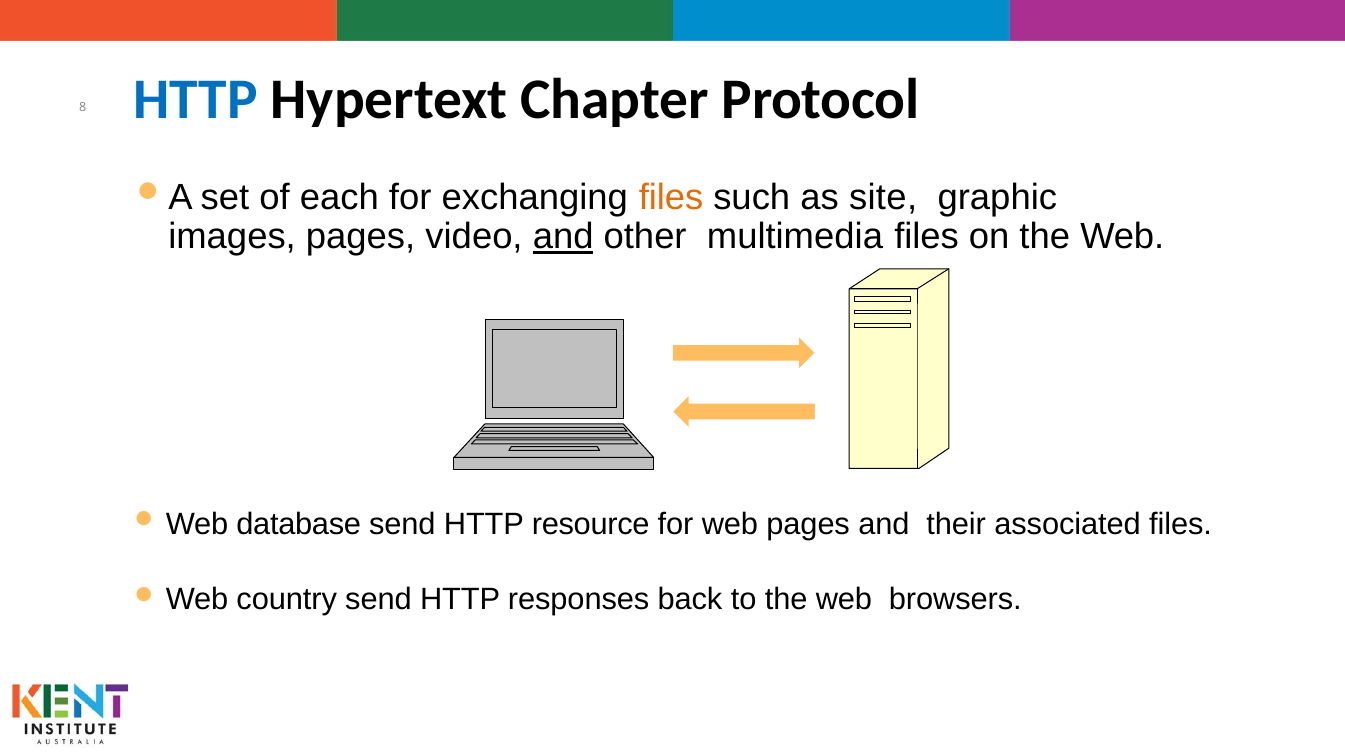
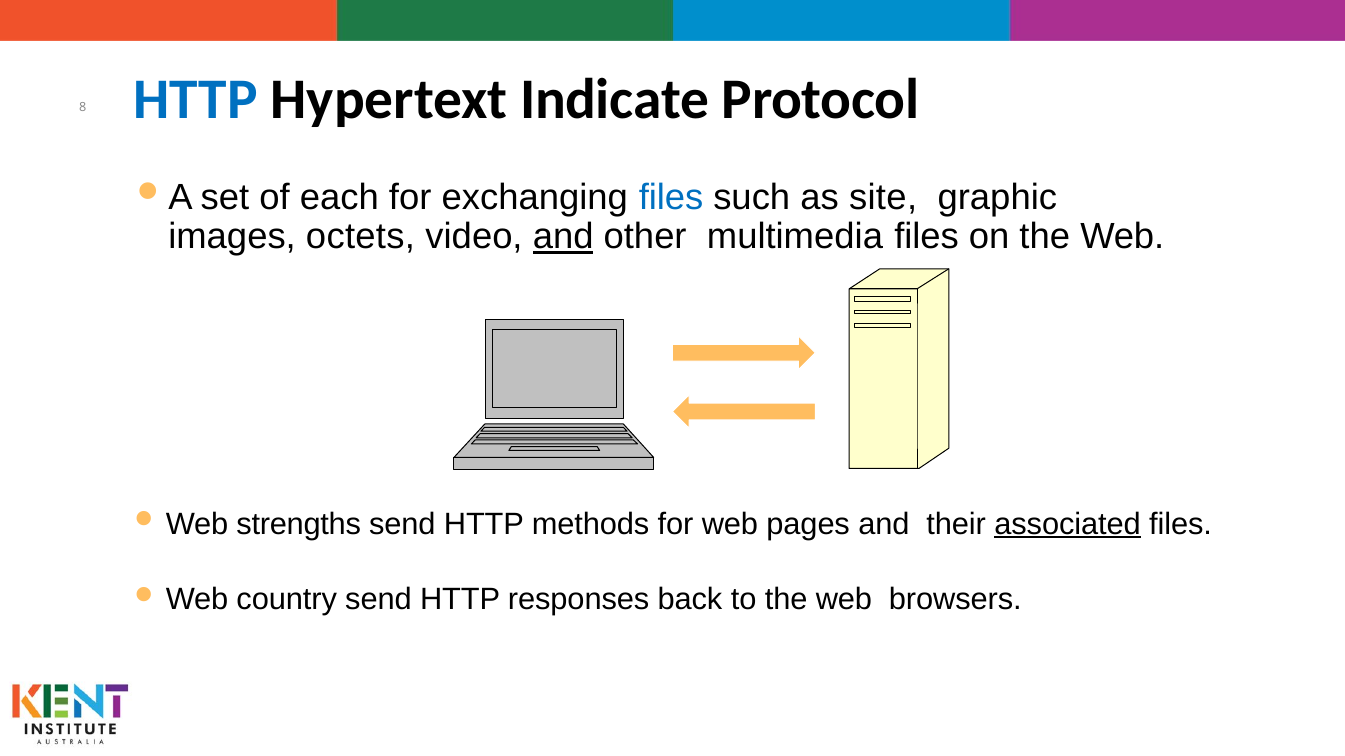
Chapter: Chapter -> Indicate
files at (671, 198) colour: orange -> blue
images pages: pages -> octets
database: database -> strengths
resource: resource -> methods
associated underline: none -> present
